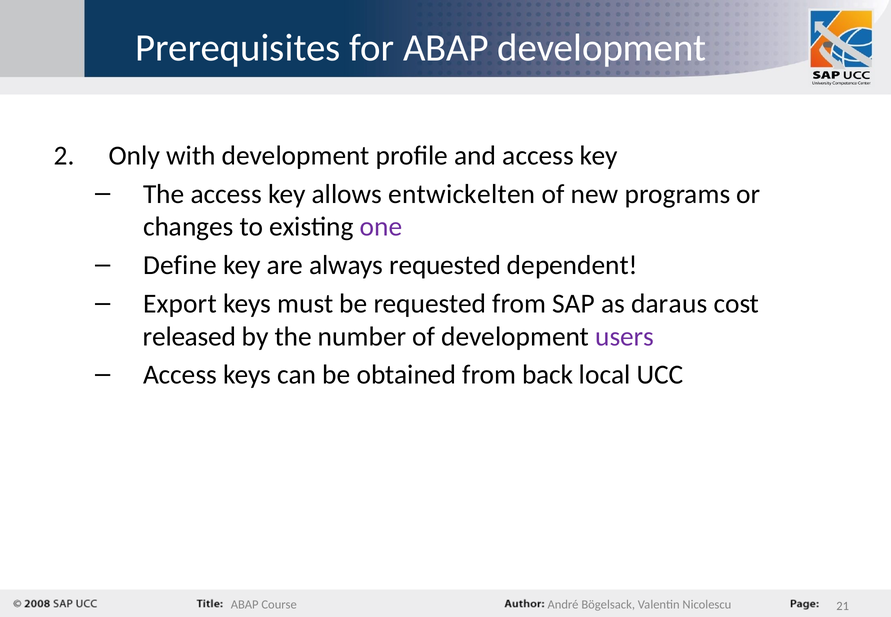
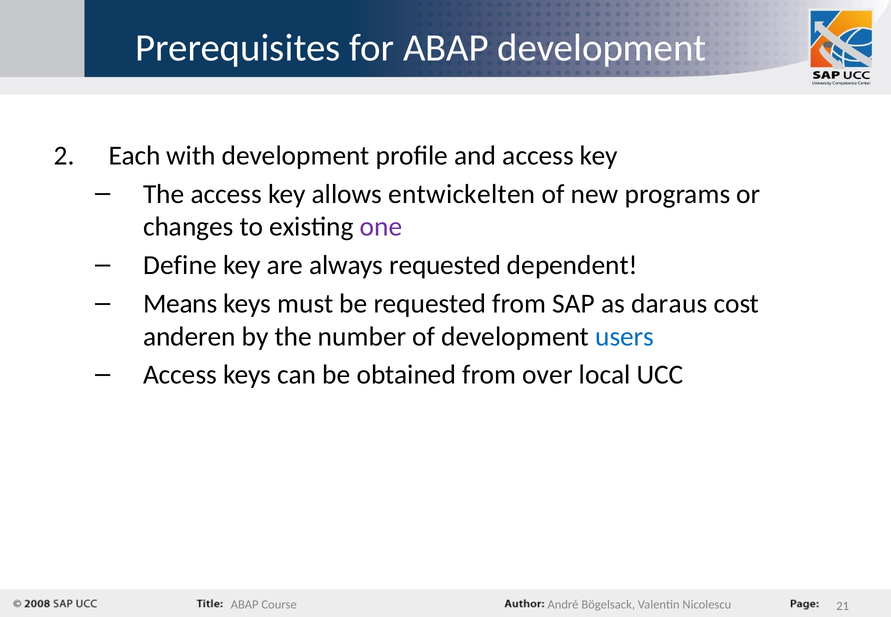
Only: Only -> Each
Export: Export -> Means
released: released -> anderen
users colour: purple -> blue
back: back -> over
